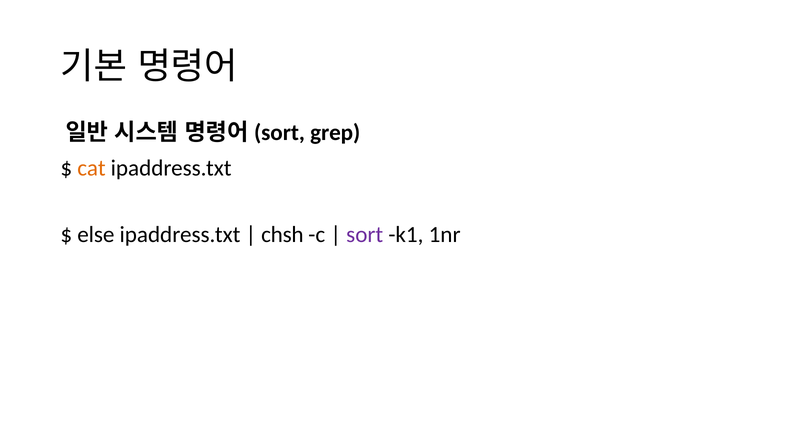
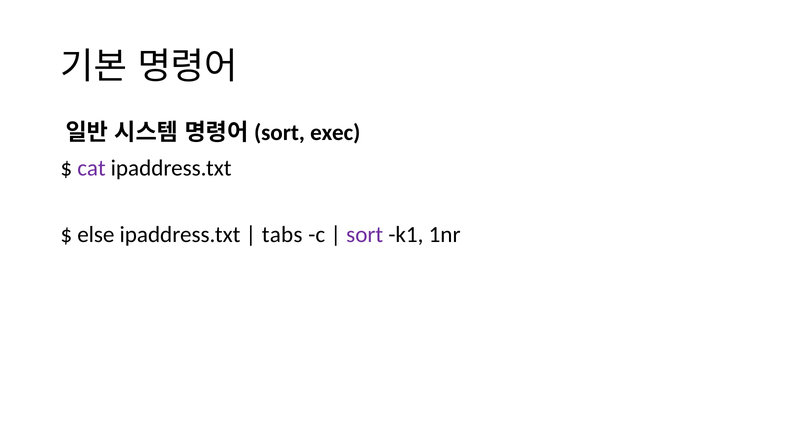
grep: grep -> exec
cat colour: orange -> purple
chsh: chsh -> tabs
